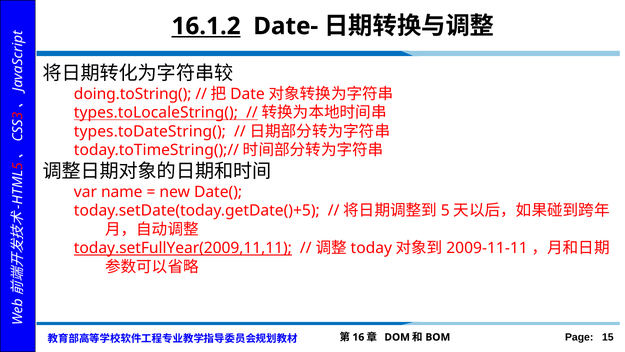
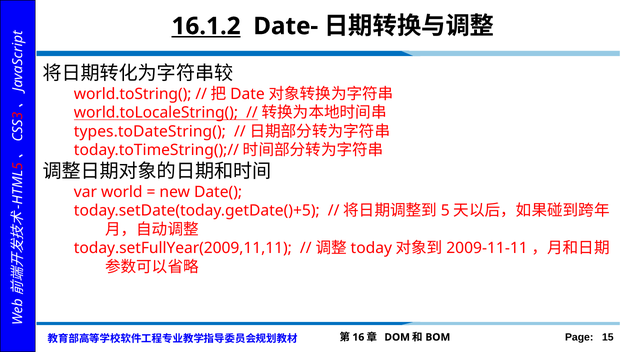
doing.toString(: doing.toString( -> world.toString(
types.toLocaleString(: types.toLocaleString( -> world.toLocaleString(
name: name -> world
today.setFullYear(2009,11,11 underline: present -> none
